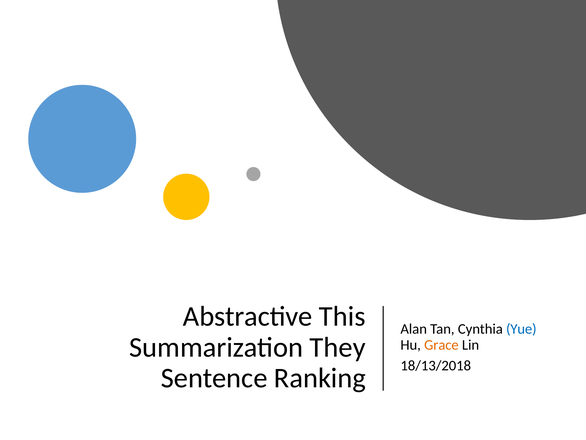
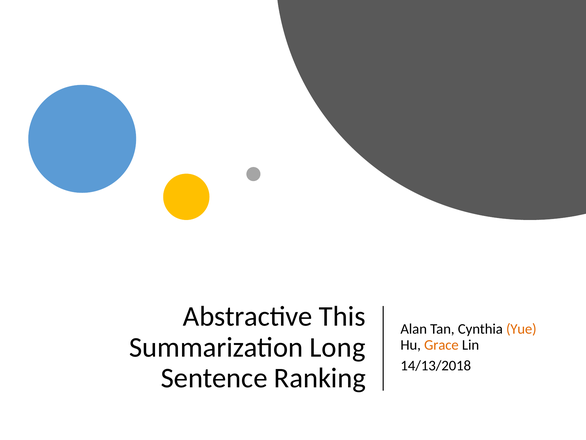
Yue colour: blue -> orange
They: They -> Long
18/13/2018: 18/13/2018 -> 14/13/2018
